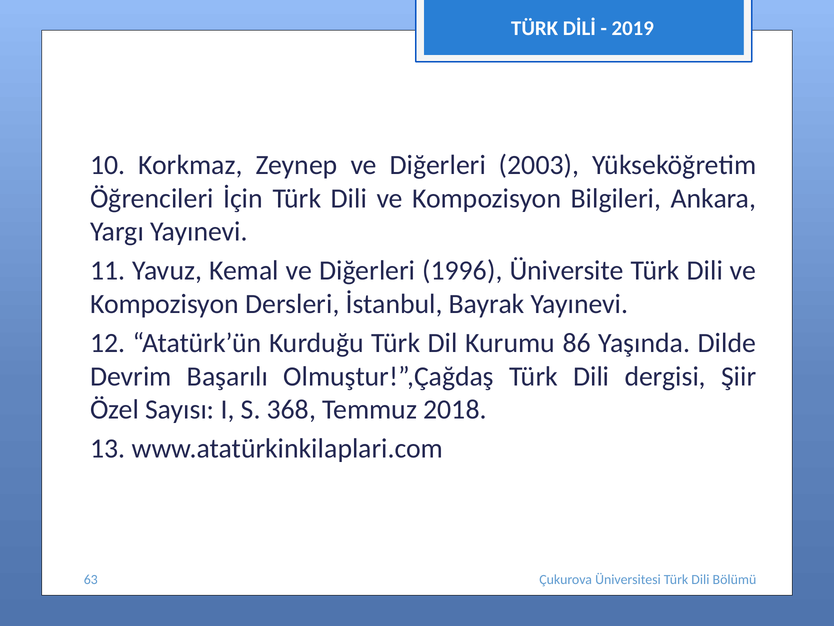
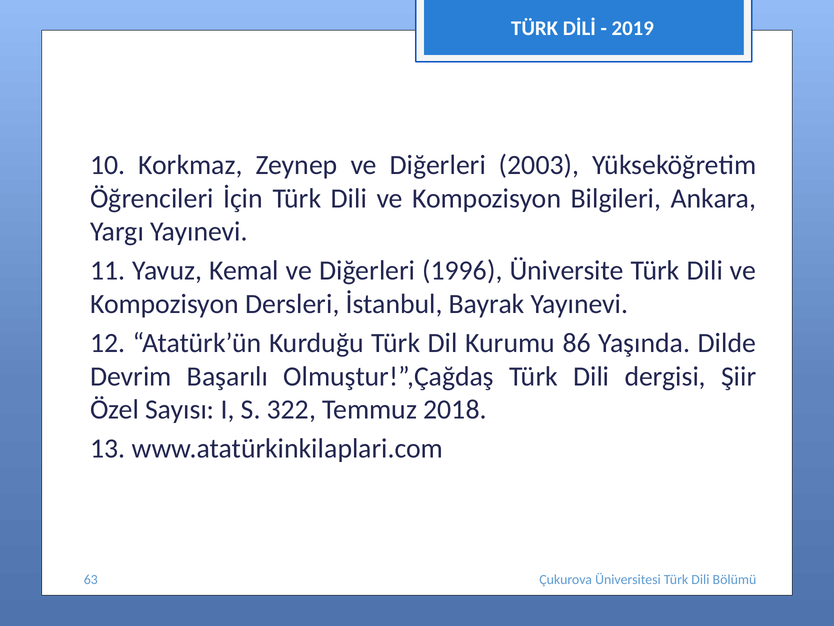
368: 368 -> 322
